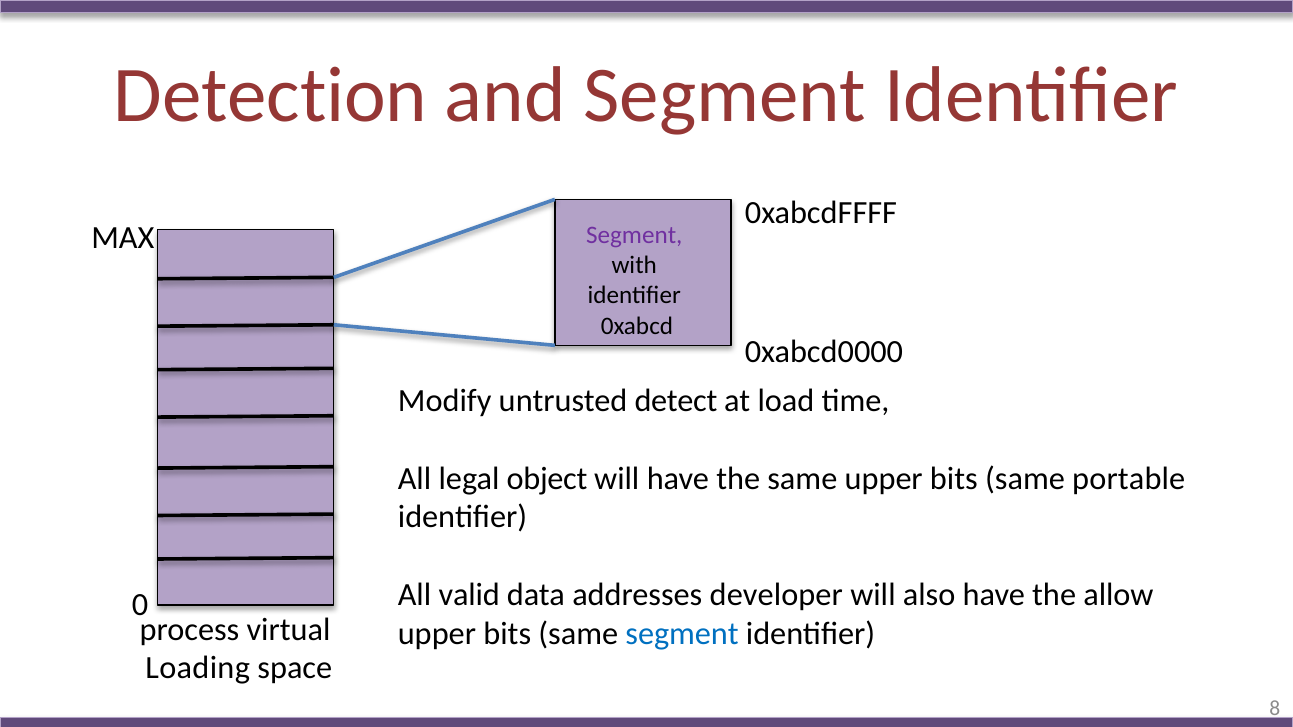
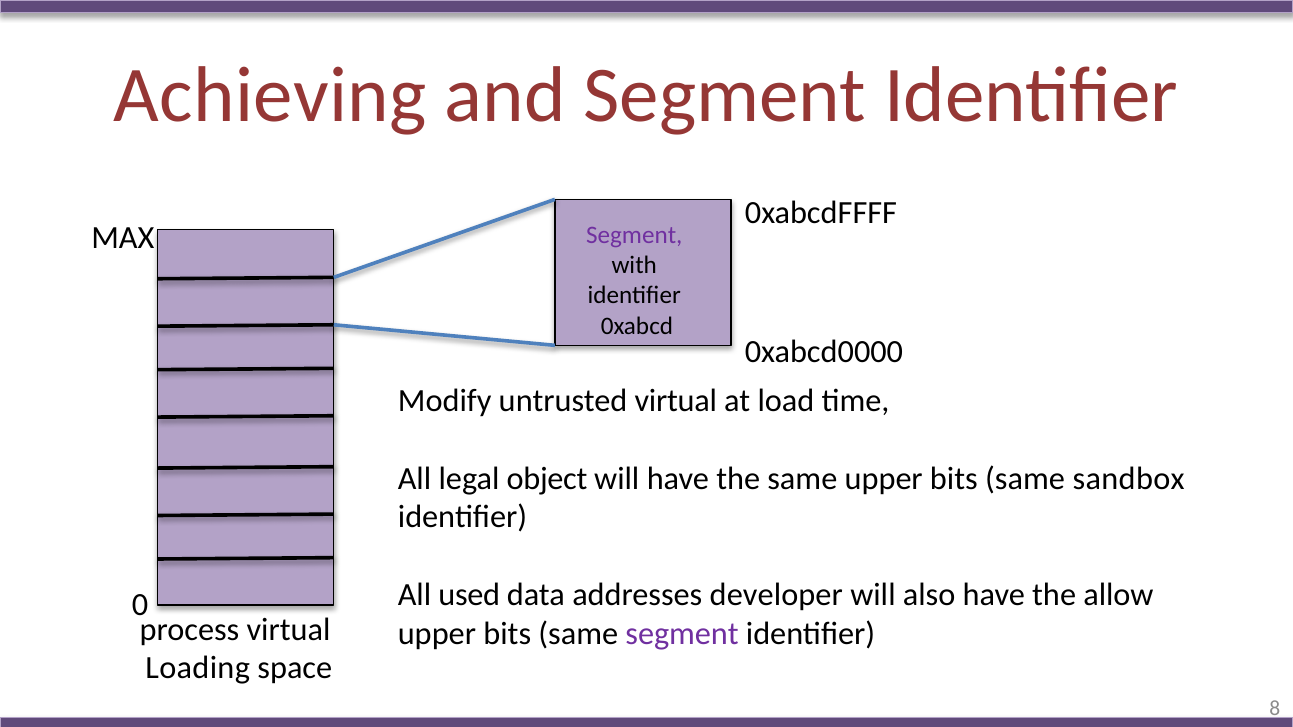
Detection: Detection -> Achieving
untrusted detect: detect -> virtual
portable: portable -> sandbox
valid: valid -> used
segment at (682, 634) colour: blue -> purple
